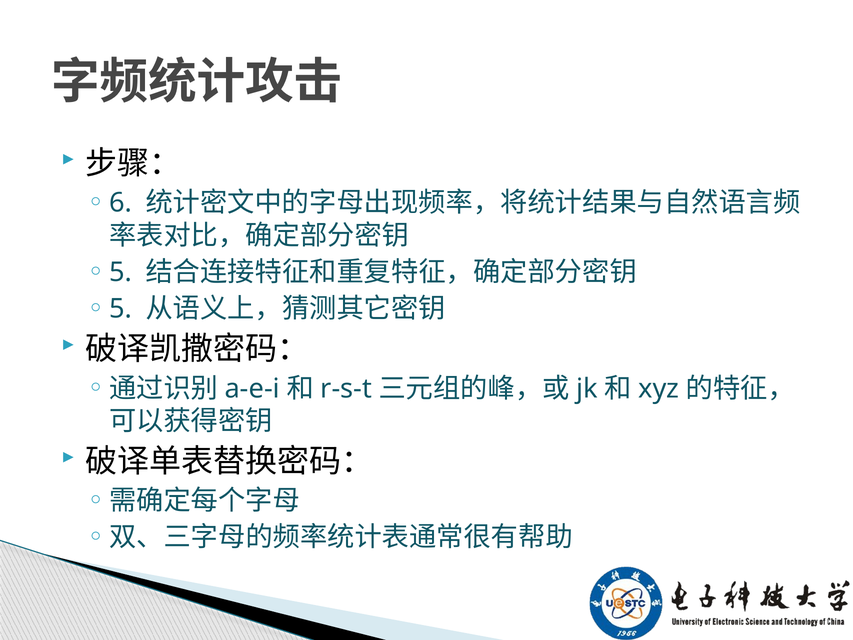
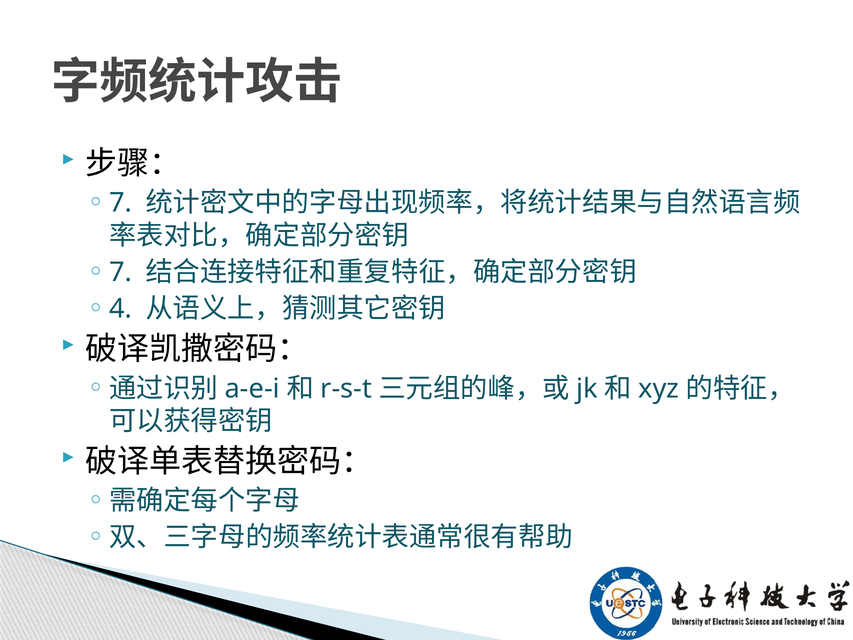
6 at (120, 203): 6 -> 7
5 at (120, 272): 5 -> 7
5 at (120, 309): 5 -> 4
